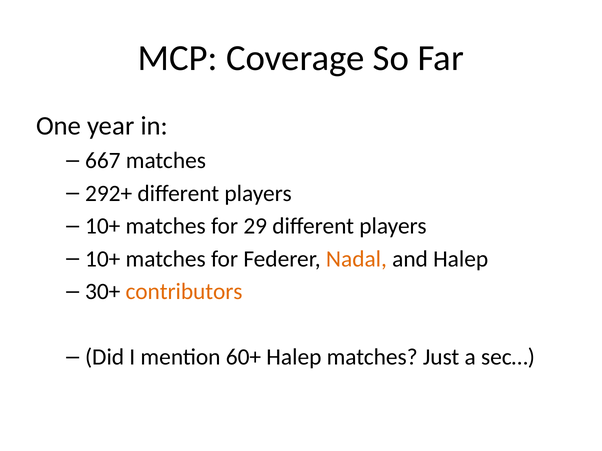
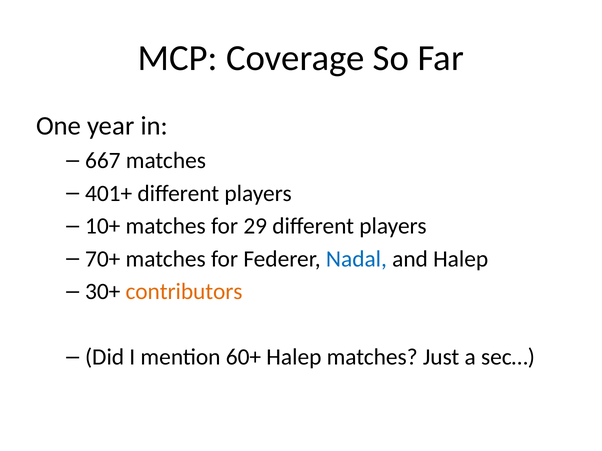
292+: 292+ -> 401+
10+ at (103, 259): 10+ -> 70+
Nadal colour: orange -> blue
